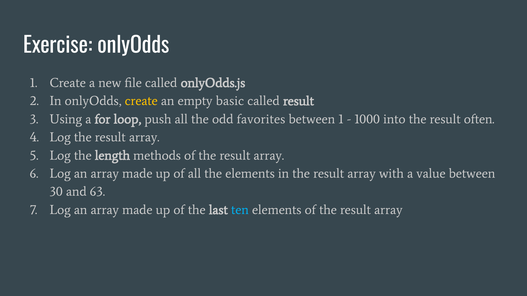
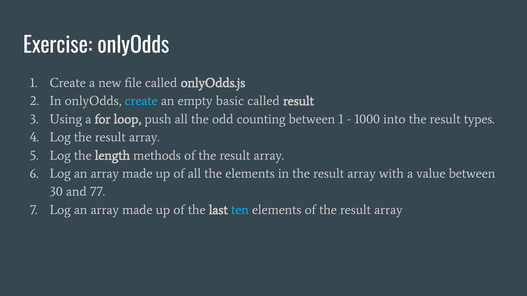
create at (141, 101) colour: yellow -> light blue
favorites: favorites -> counting
often: often -> types
63: 63 -> 77
